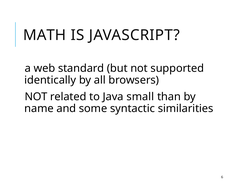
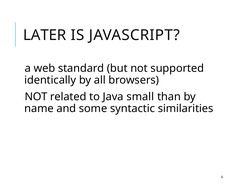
MATH: MATH -> LATER
